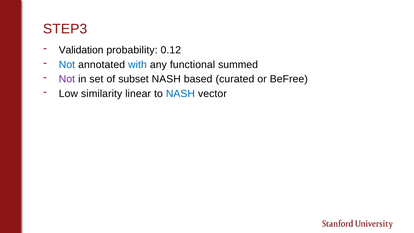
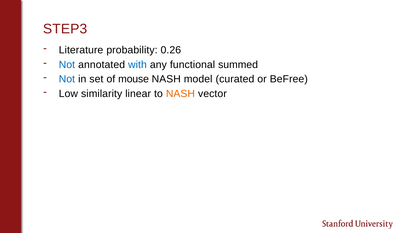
Validation: Validation -> Literature
0.12: 0.12 -> 0.26
Not at (67, 79) colour: purple -> blue
subset: subset -> mouse
based: based -> model
NASH at (180, 94) colour: blue -> orange
